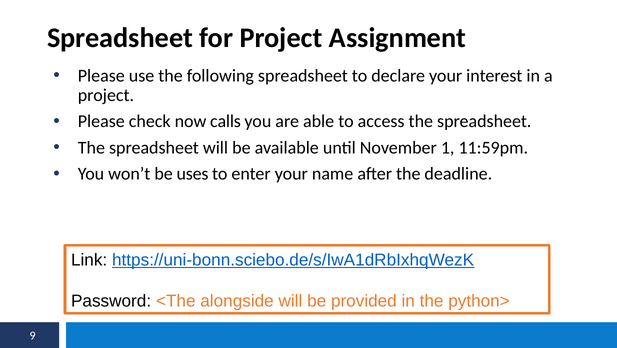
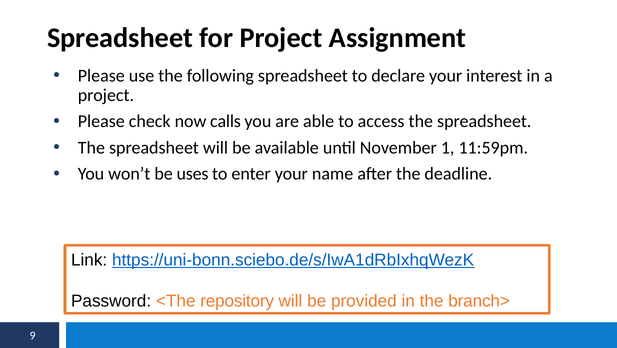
alongside: alongside -> repository
python>: python> -> branch>
